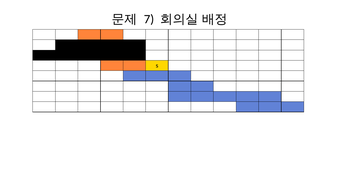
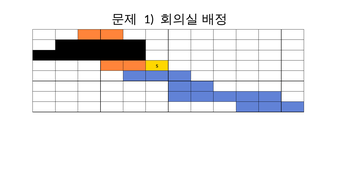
7: 7 -> 1
